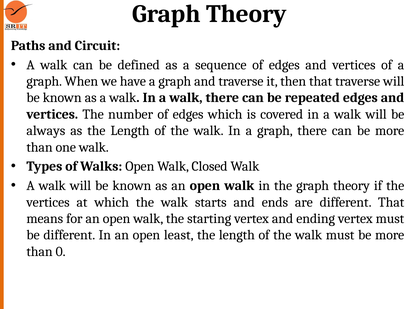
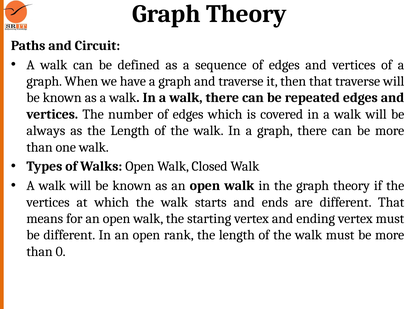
least: least -> rank
